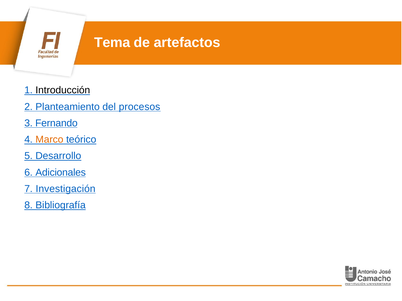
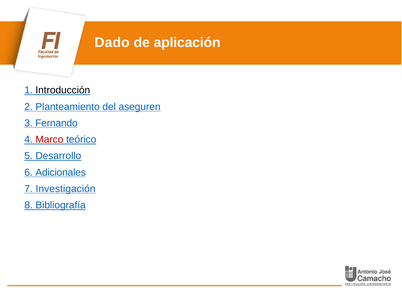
Tema: Tema -> Dado
artefactos: artefactos -> aplicación
procesos: procesos -> aseguren
Marco colour: orange -> red
